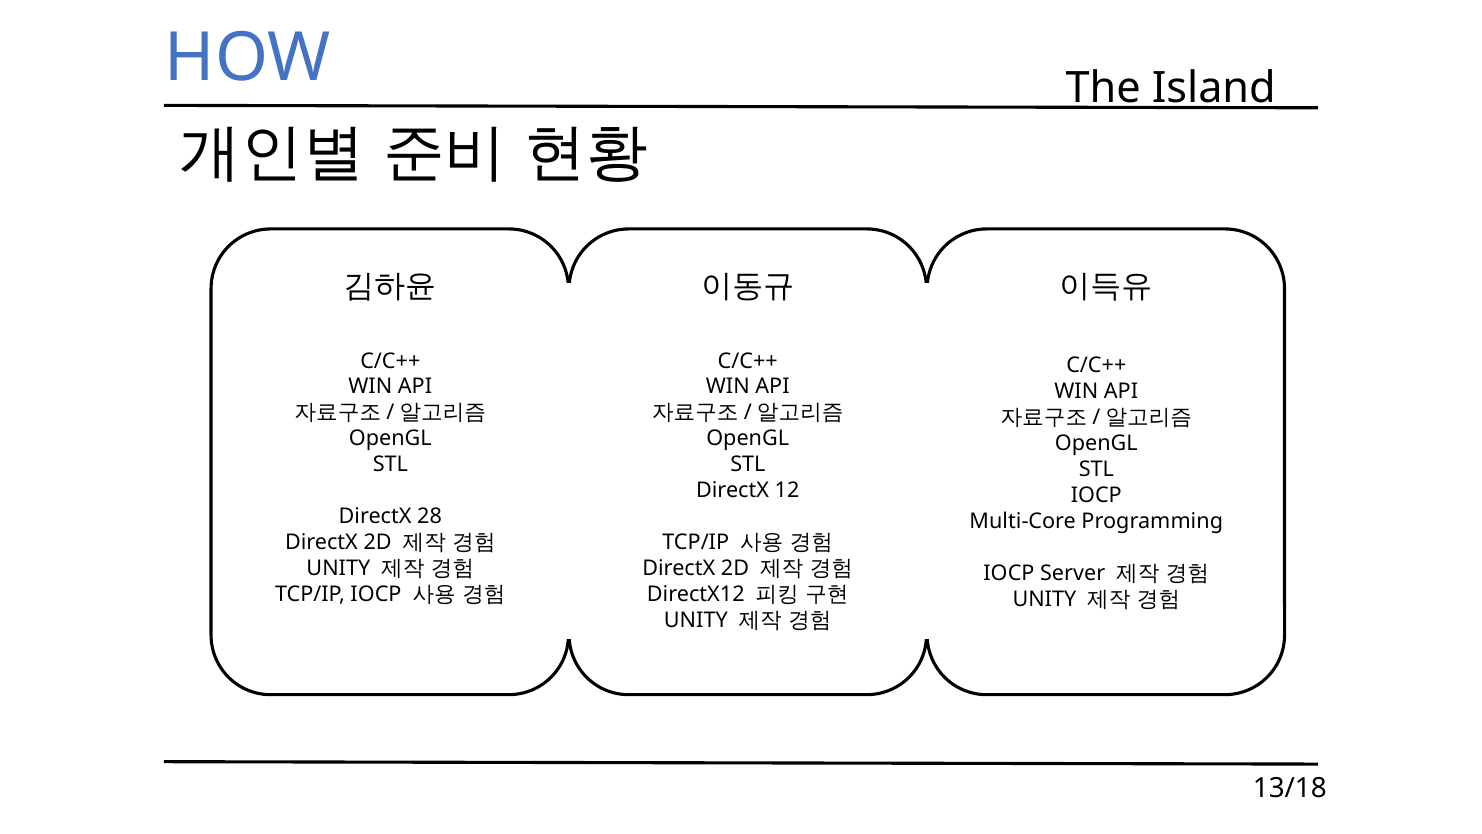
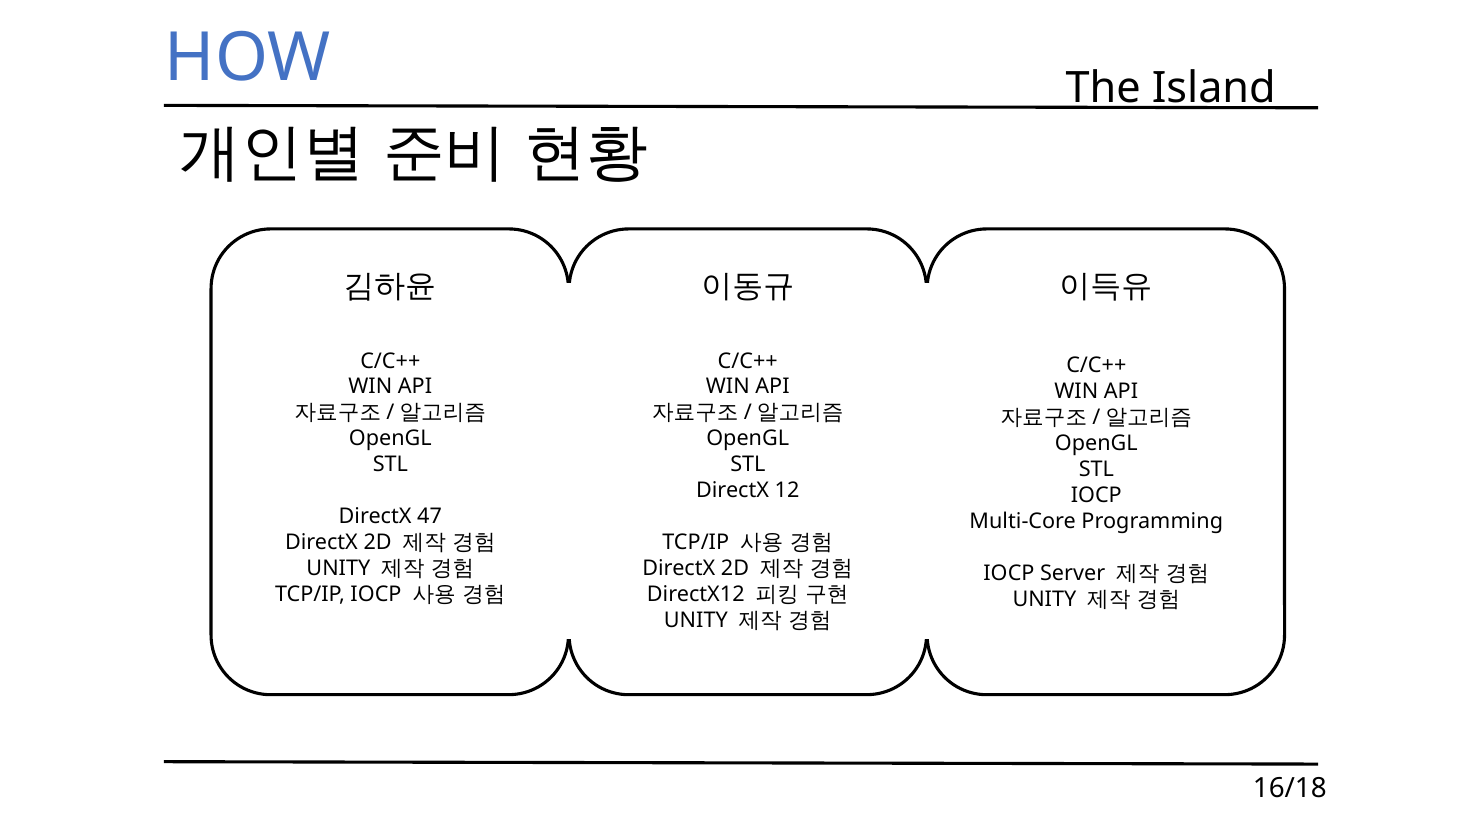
28: 28 -> 47
13/18: 13/18 -> 16/18
